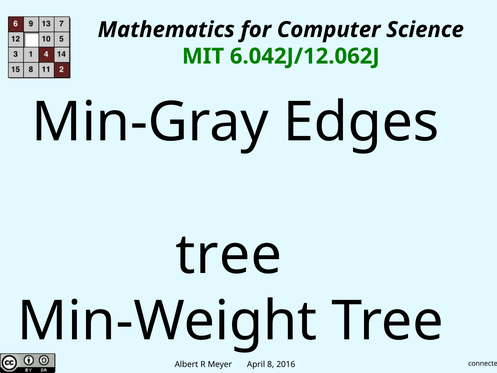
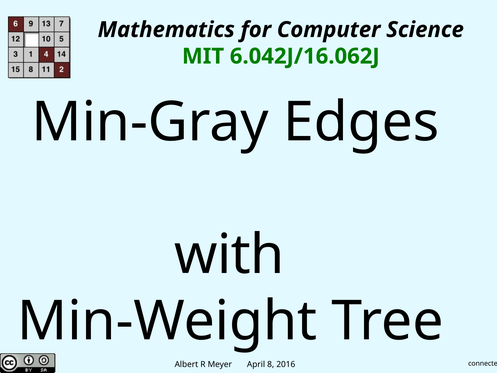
6.042J/12.062J: 6.042J/12.062J -> 6.042J/16.062J
tree at (229, 255): tree -> with
